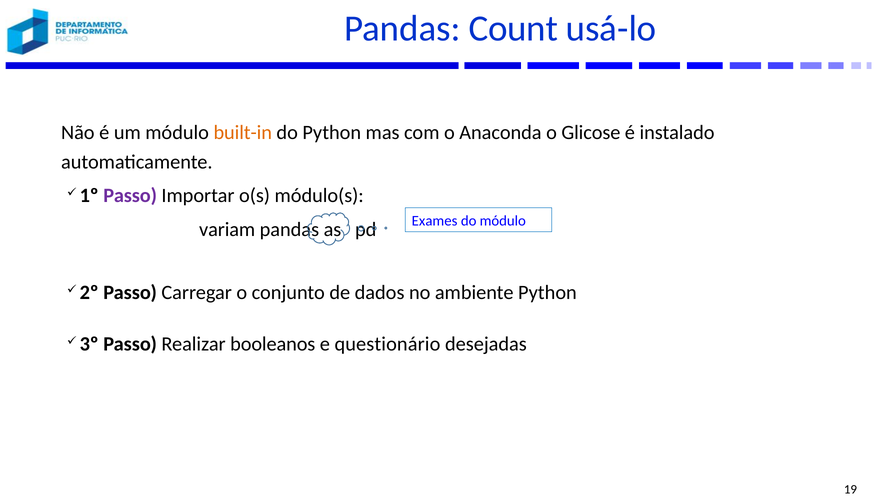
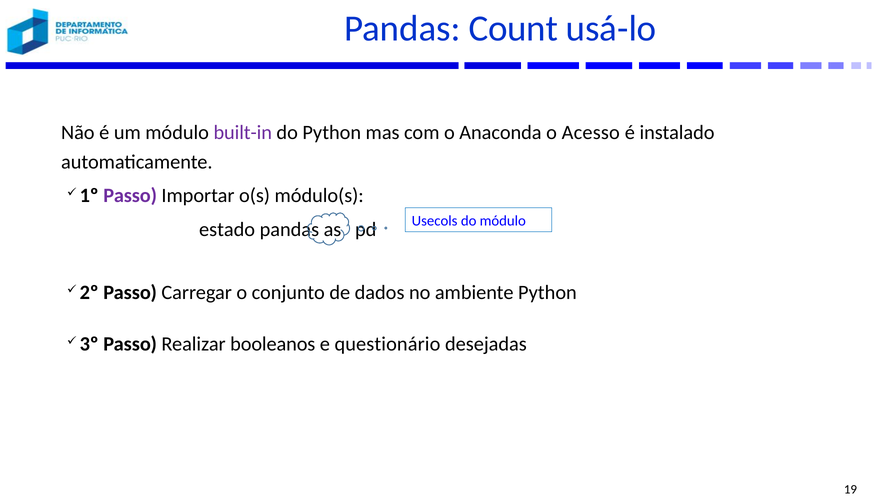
built-in colour: orange -> purple
Glicose: Glicose -> Acesso
Exames: Exames -> Usecols
variam: variam -> estado
